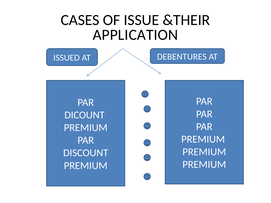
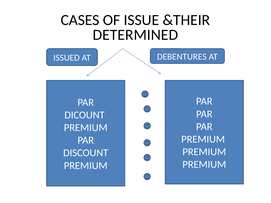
APPLICATION: APPLICATION -> DETERMINED
